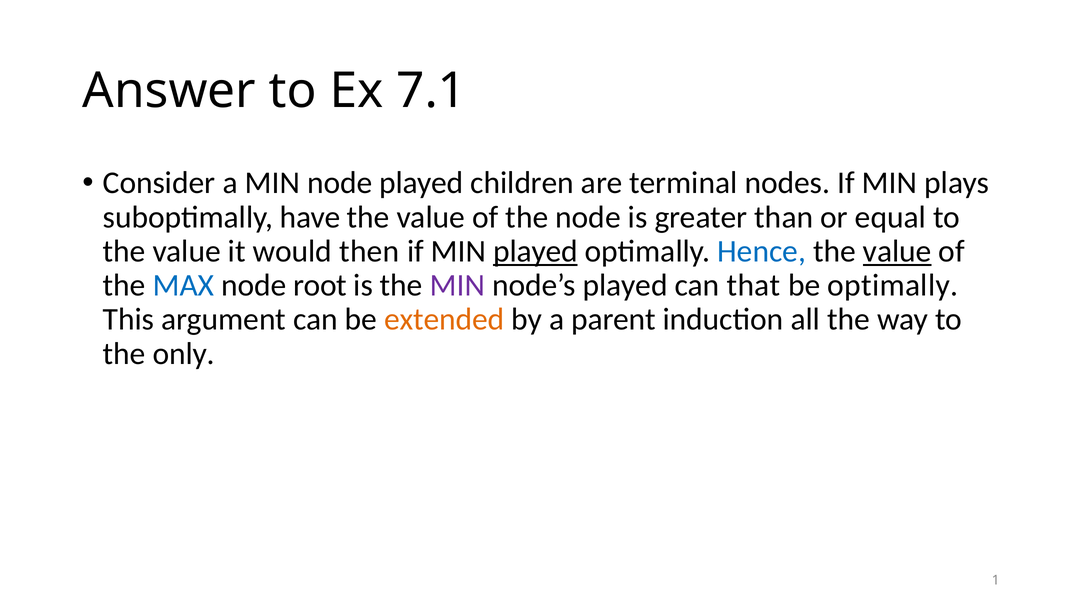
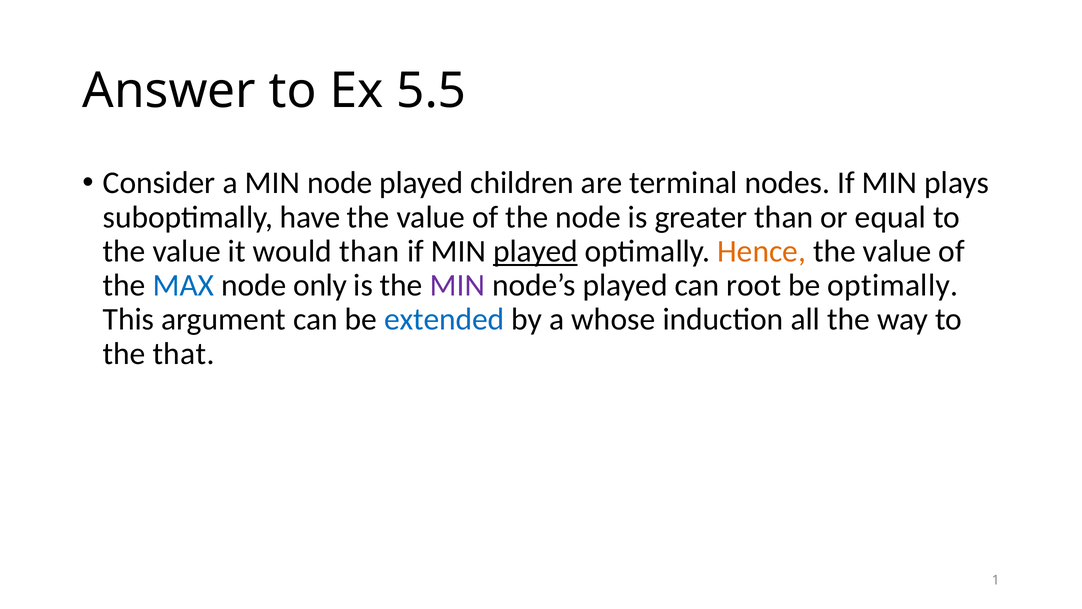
7.1: 7.1 -> 5.5
would then: then -> than
Hence colour: blue -> orange
value at (897, 251) underline: present -> none
root: root -> only
that: that -> root
extended colour: orange -> blue
parent: parent -> whose
only: only -> that
